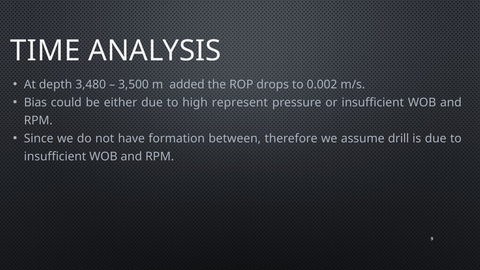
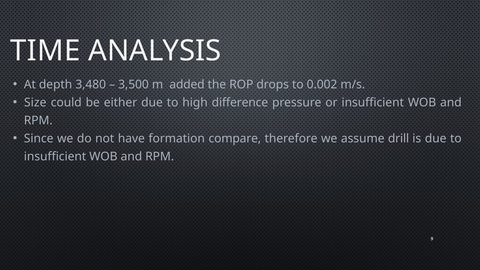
Bias: Bias -> Size
represent: represent -> difference
between: between -> compare
